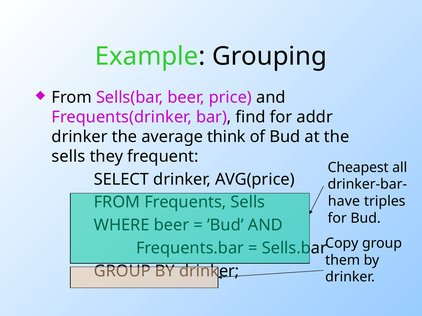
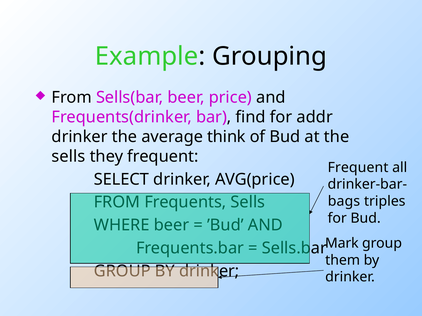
Cheapest at (358, 168): Cheapest -> Frequent
have: have -> bags
Copy: Copy -> Mark
